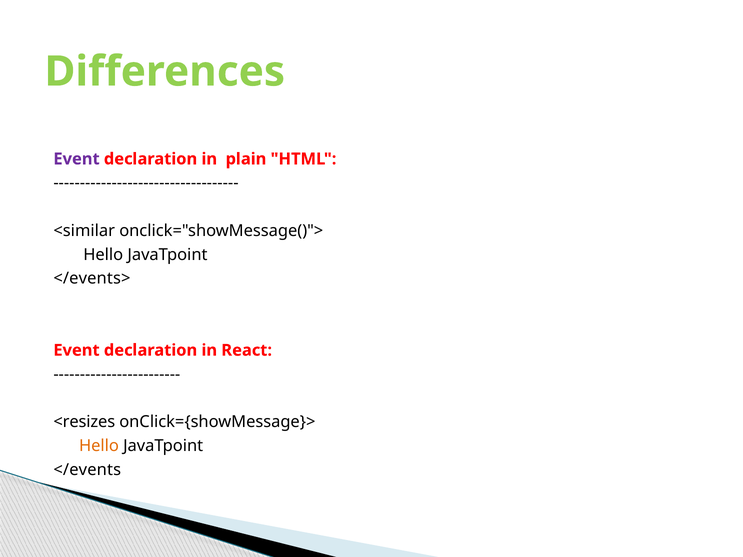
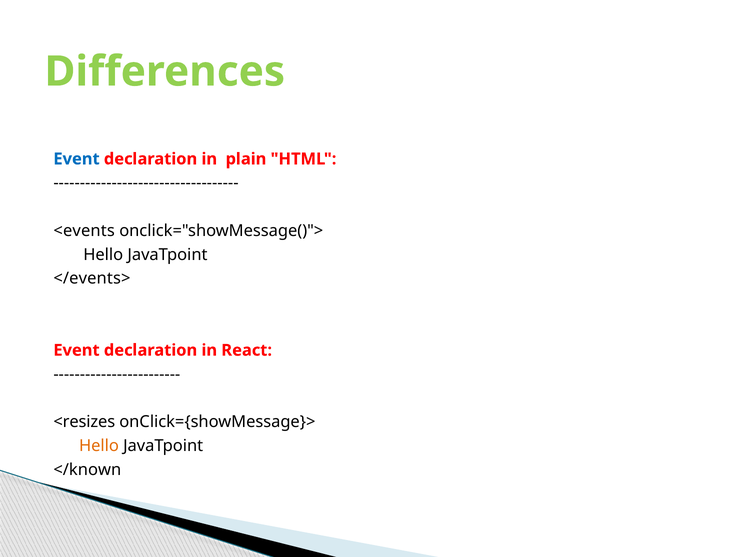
Event at (77, 159) colour: purple -> blue
<similar: <similar -> <events
</events: </events -> </known
